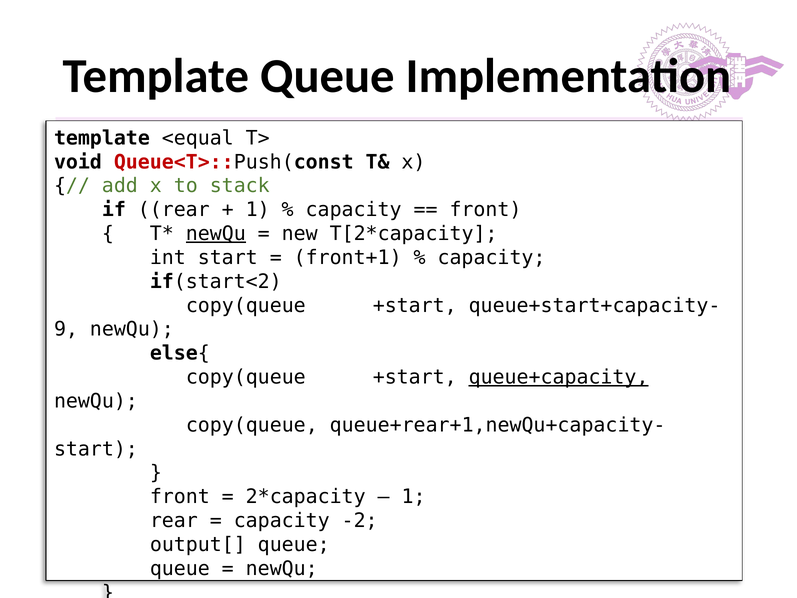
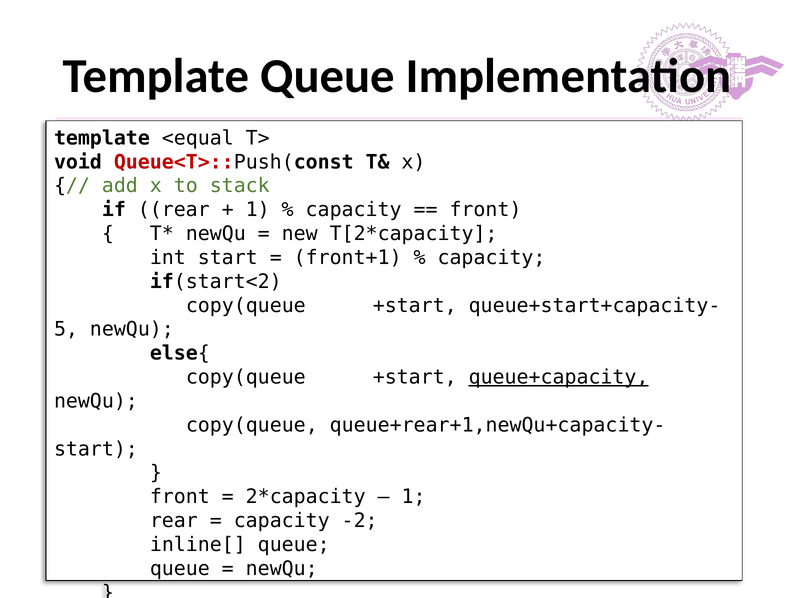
newQu at (216, 234) underline: present -> none
9: 9 -> 5
output[: output[ -> inline[
